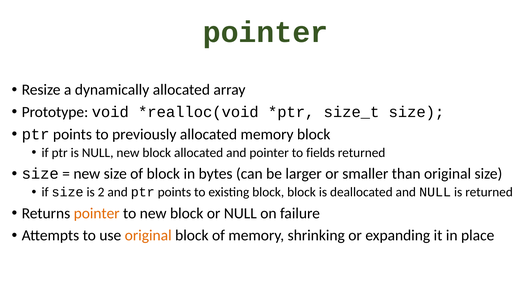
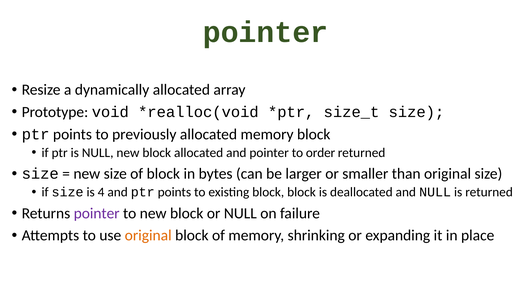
fields: fields -> order
2: 2 -> 4
pointer at (97, 213) colour: orange -> purple
